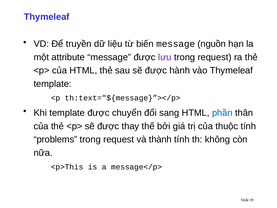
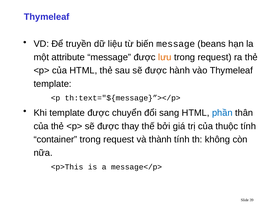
nguồn: nguồn -> beans
lưu colour: purple -> orange
problems: problems -> container
